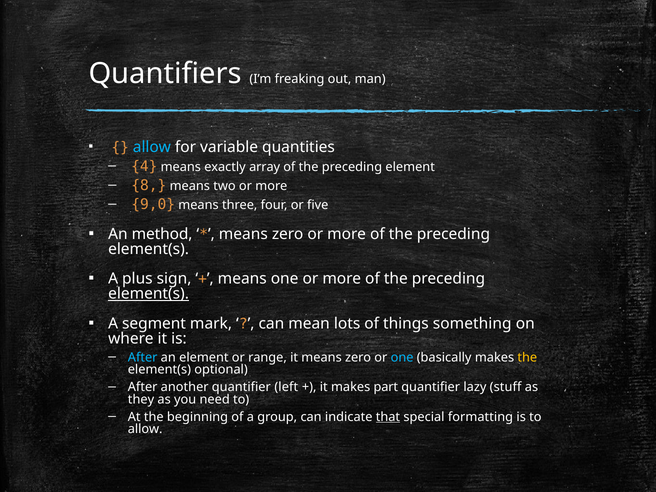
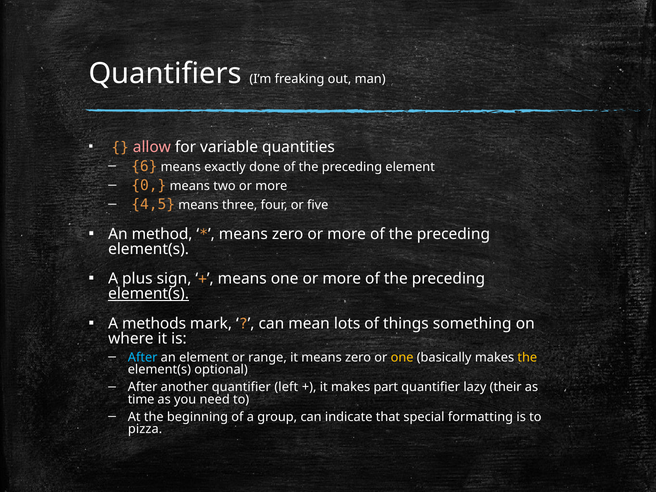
allow at (152, 147) colour: light blue -> pink
4: 4 -> 6
array: array -> done
8: 8 -> 0
9,0: 9,0 -> 4,5
segment: segment -> methods
one at (402, 357) colour: light blue -> yellow
stuff: stuff -> their
they: they -> time
that underline: present -> none
allow at (145, 429): allow -> pizza
